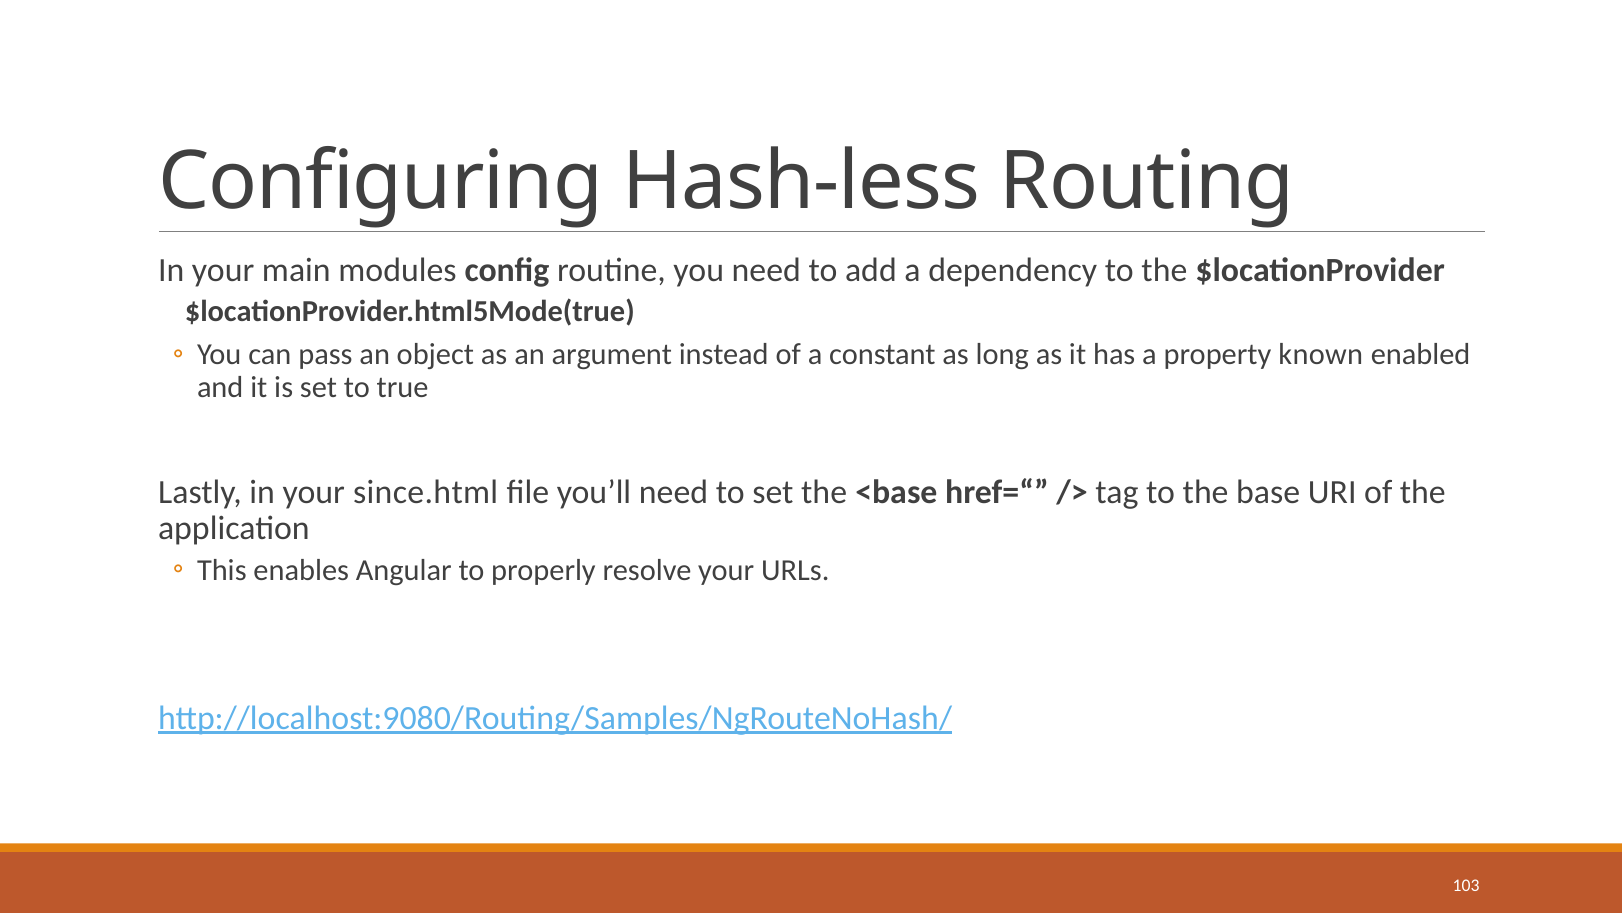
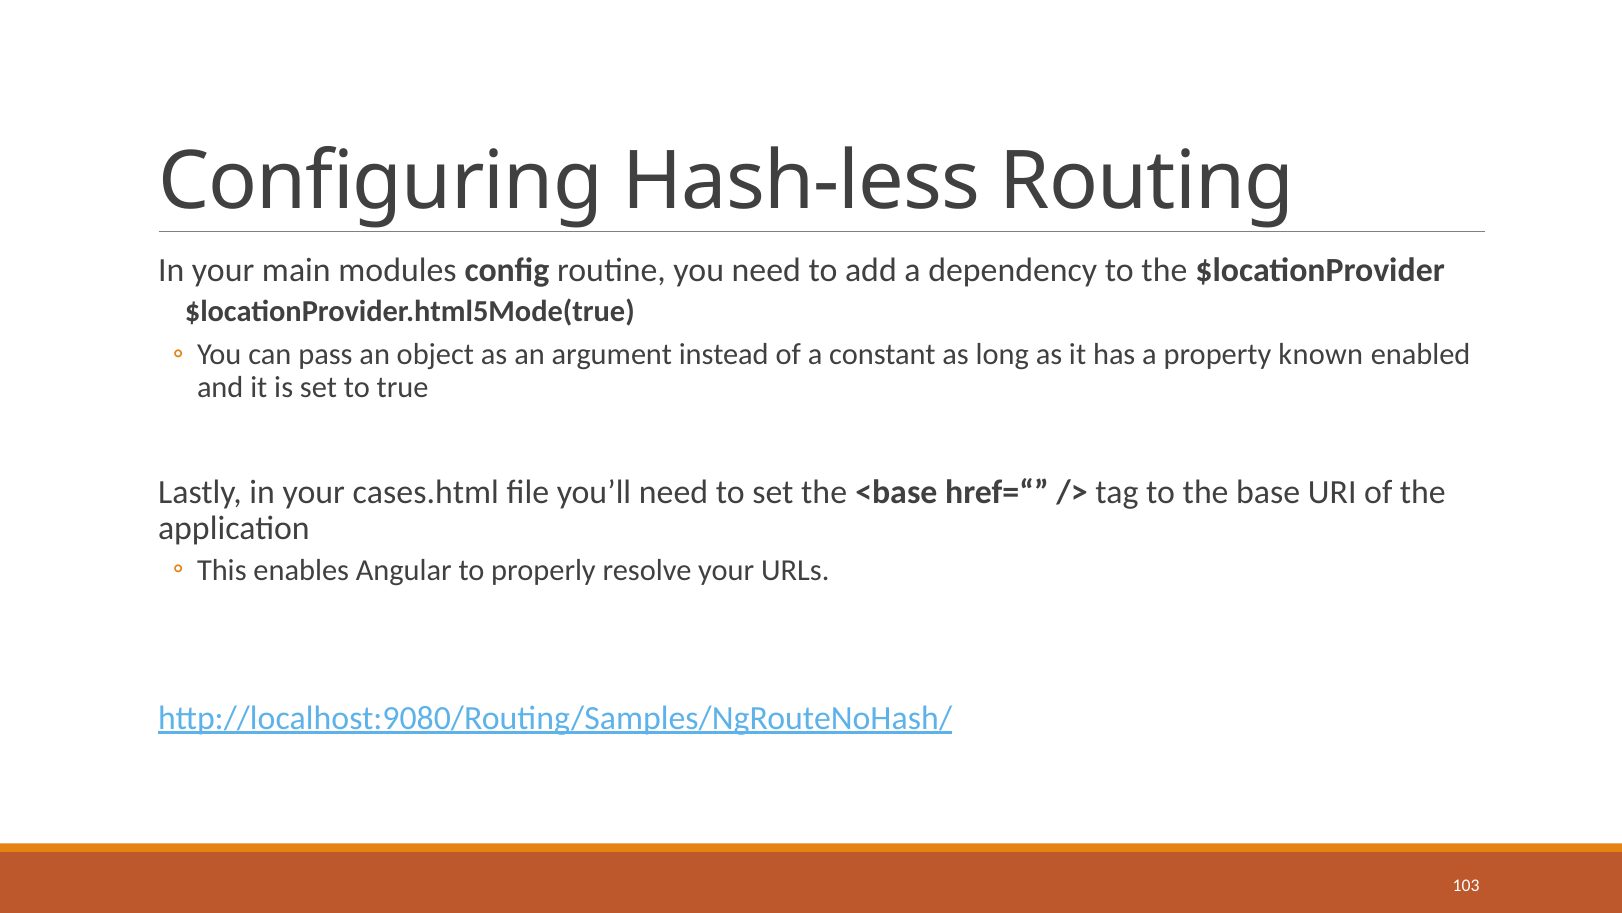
since.html: since.html -> cases.html
